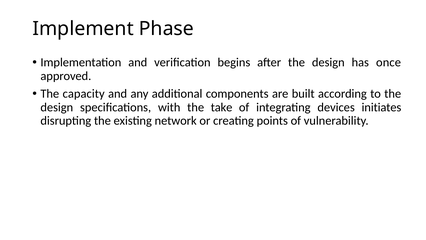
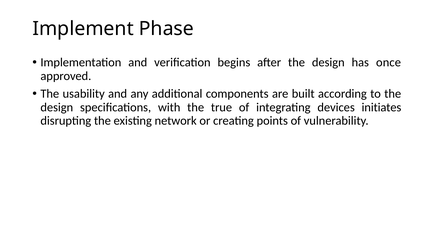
capacity: capacity -> usability
take: take -> true
